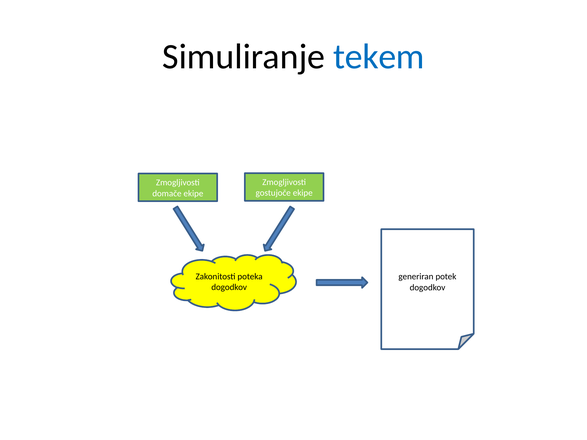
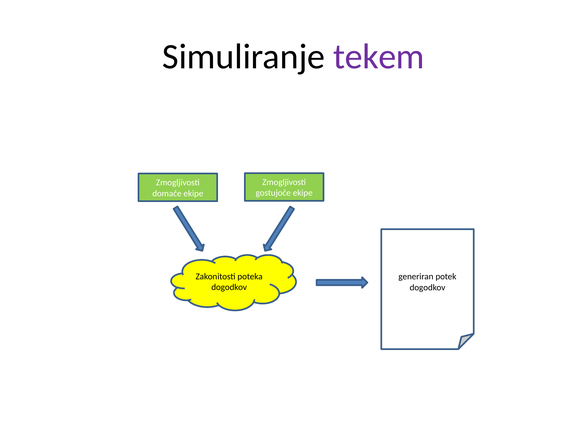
tekem colour: blue -> purple
